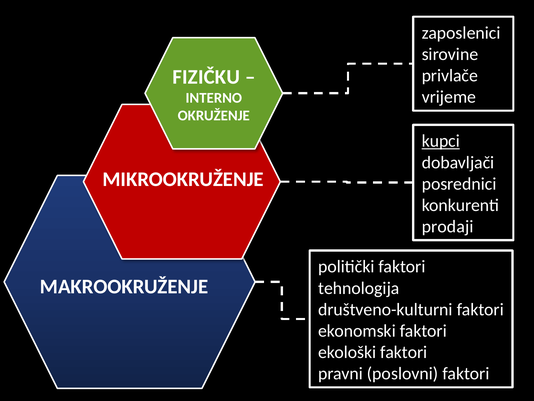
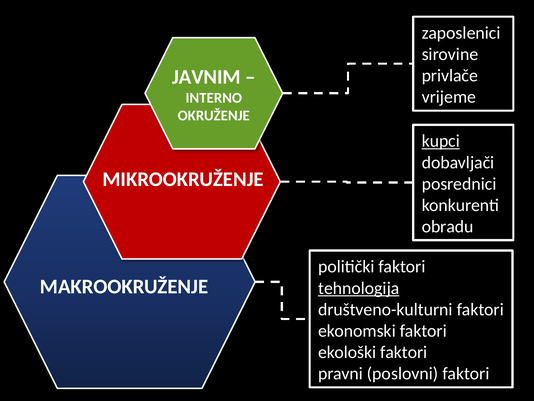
FIZIČKU: FIZIČKU -> JAVNIM
prodaji: prodaji -> obradu
tehnologija underline: none -> present
